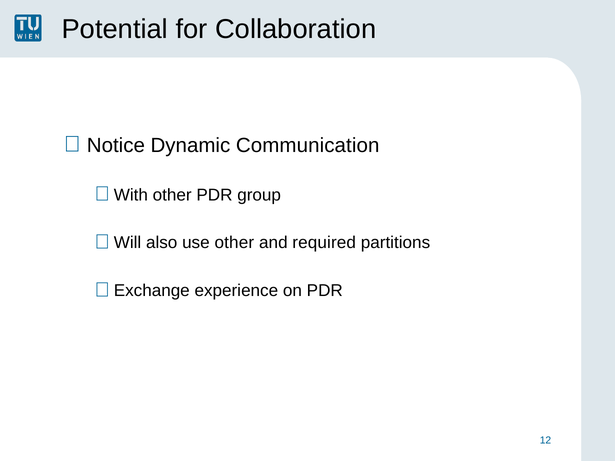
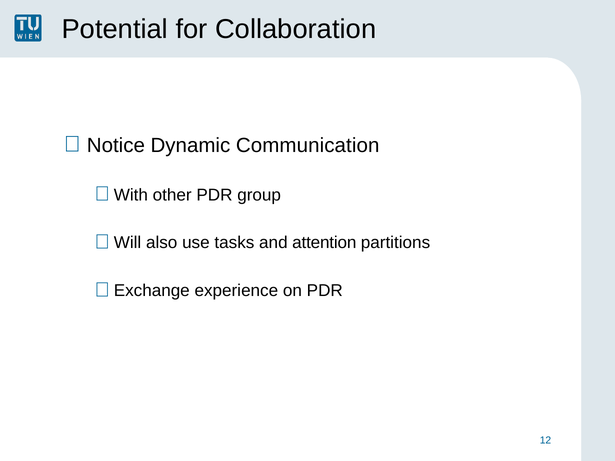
use other: other -> tasks
required: required -> attention
